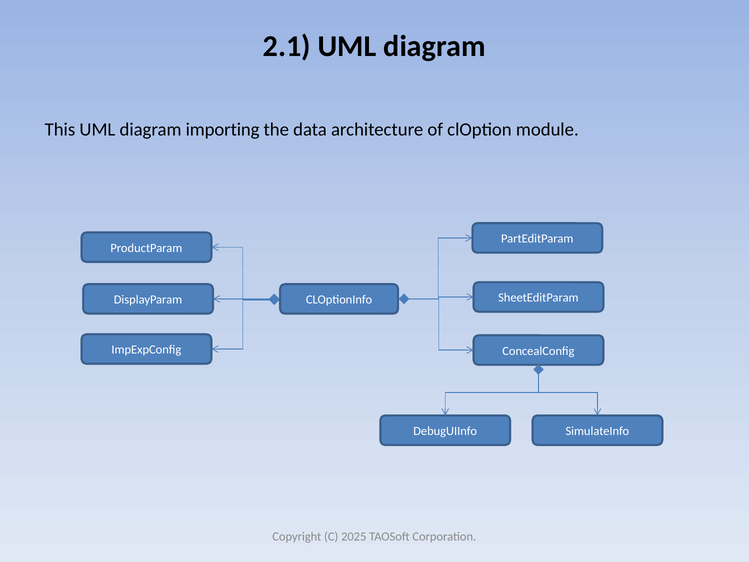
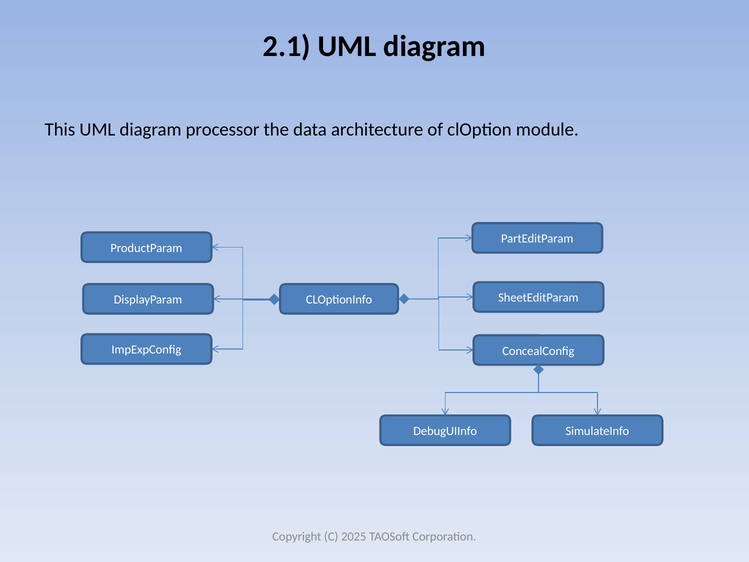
importing: importing -> processor
